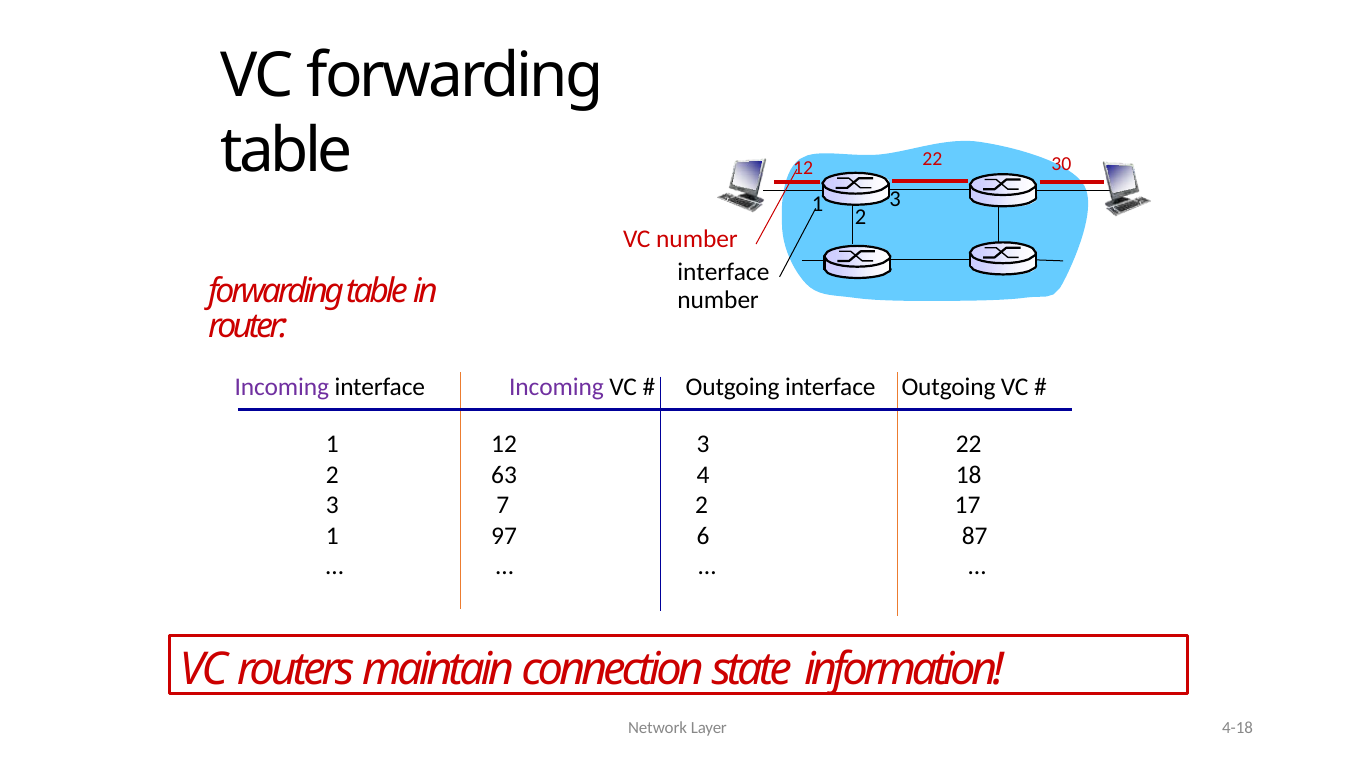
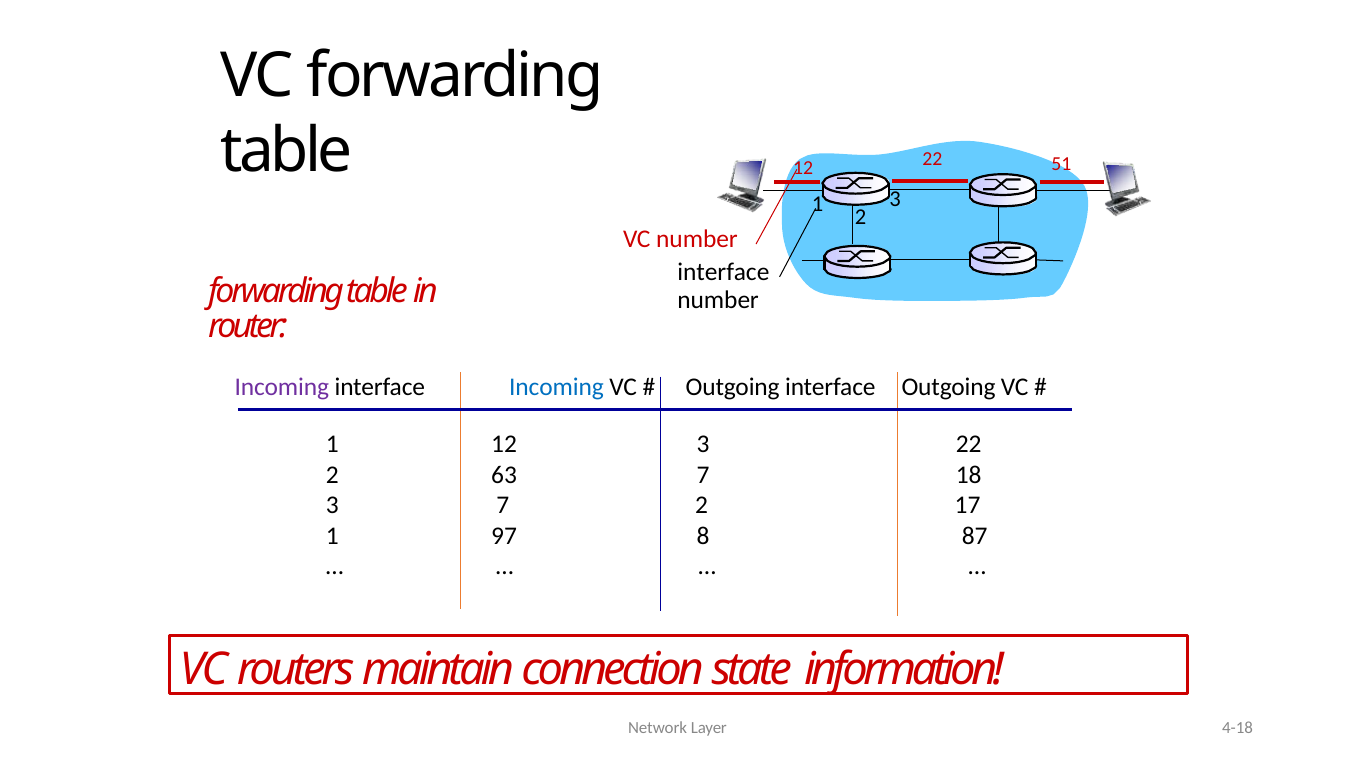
30: 30 -> 51
Incoming at (556, 387) colour: purple -> blue
63 4: 4 -> 7
6: 6 -> 8
